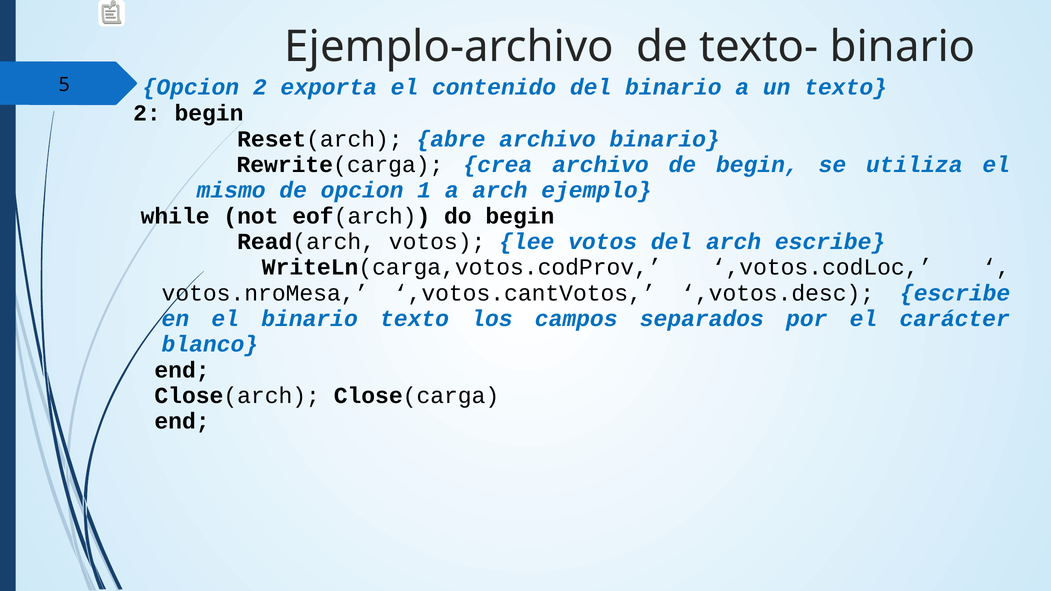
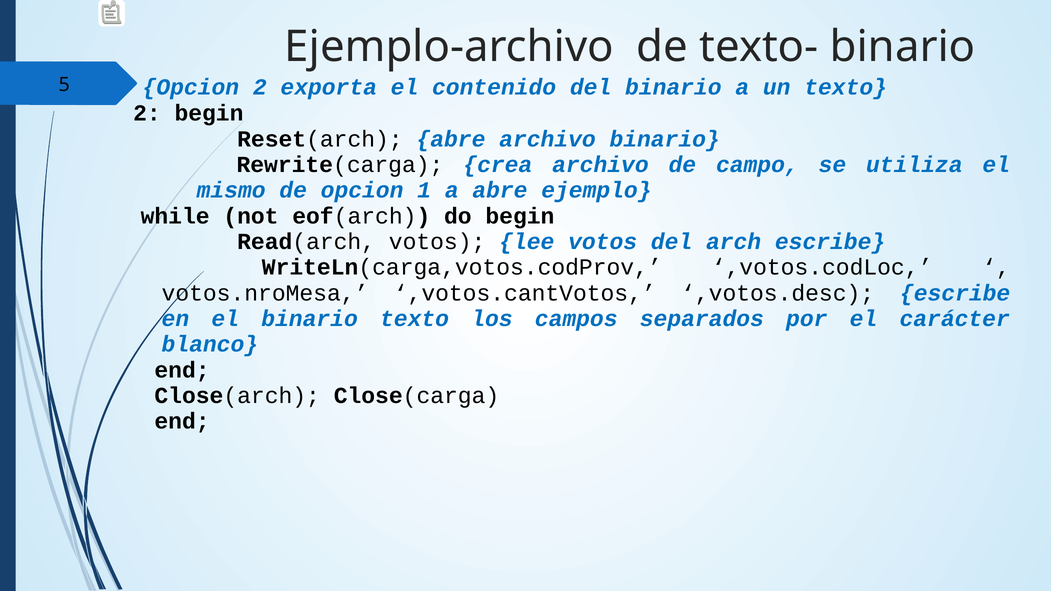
de begin: begin -> campo
a arch: arch -> abre
